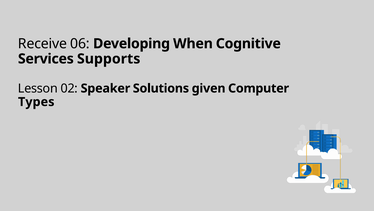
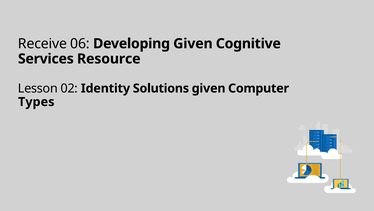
Developing When: When -> Given
Supports: Supports -> Resource
Speaker: Speaker -> Identity
